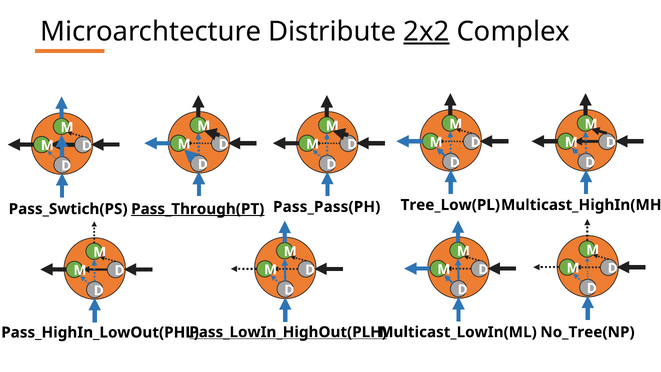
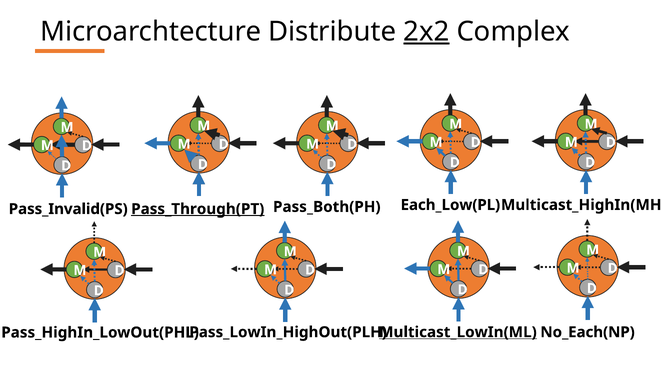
Tree_Low(PL: Tree_Low(PL -> Each_Low(PL
Pass_Pass(PH: Pass_Pass(PH -> Pass_Both(PH
Pass_Swtich(PS: Pass_Swtich(PS -> Pass_Invalid(PS
Pass_LowIn_HighOut(PLH underline: present -> none
Multicast_LowIn(ML underline: none -> present
No_Tree(NP: No_Tree(NP -> No_Each(NP
